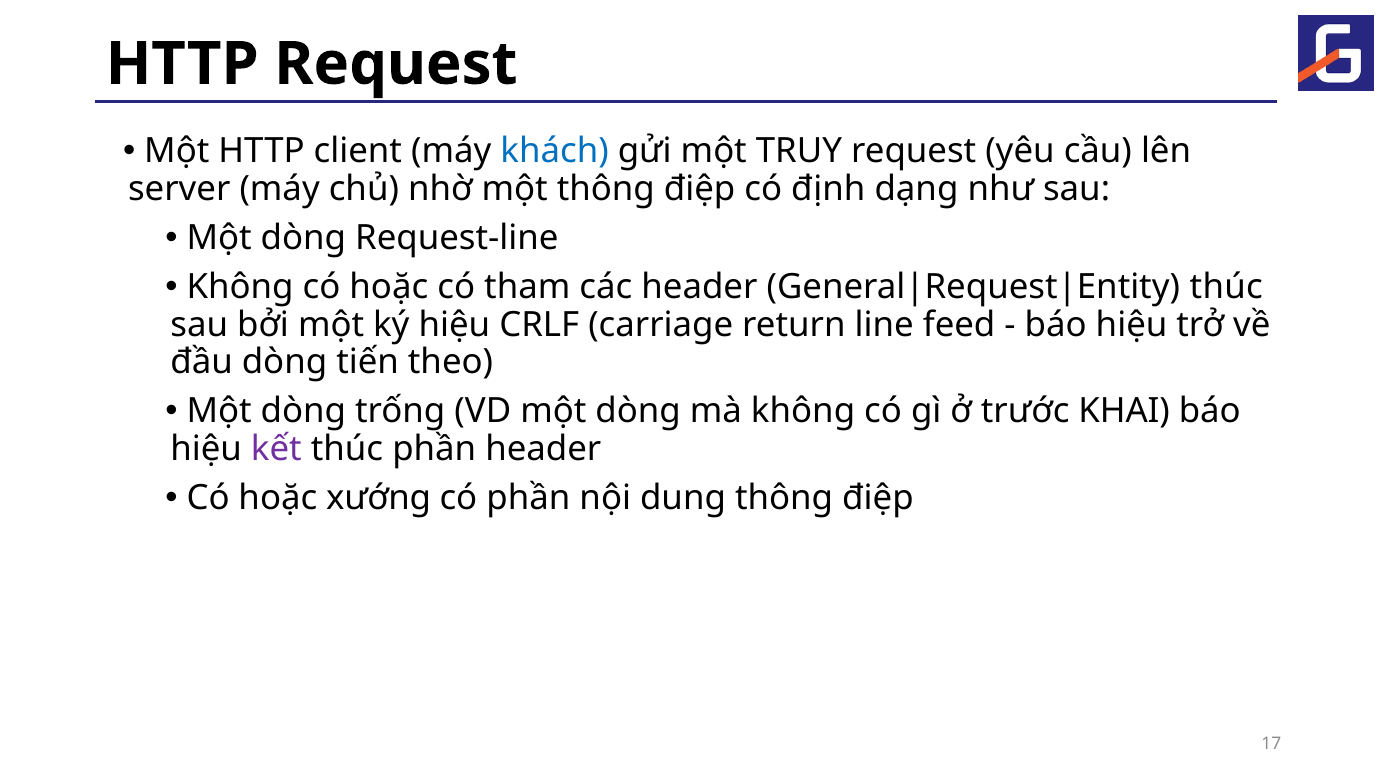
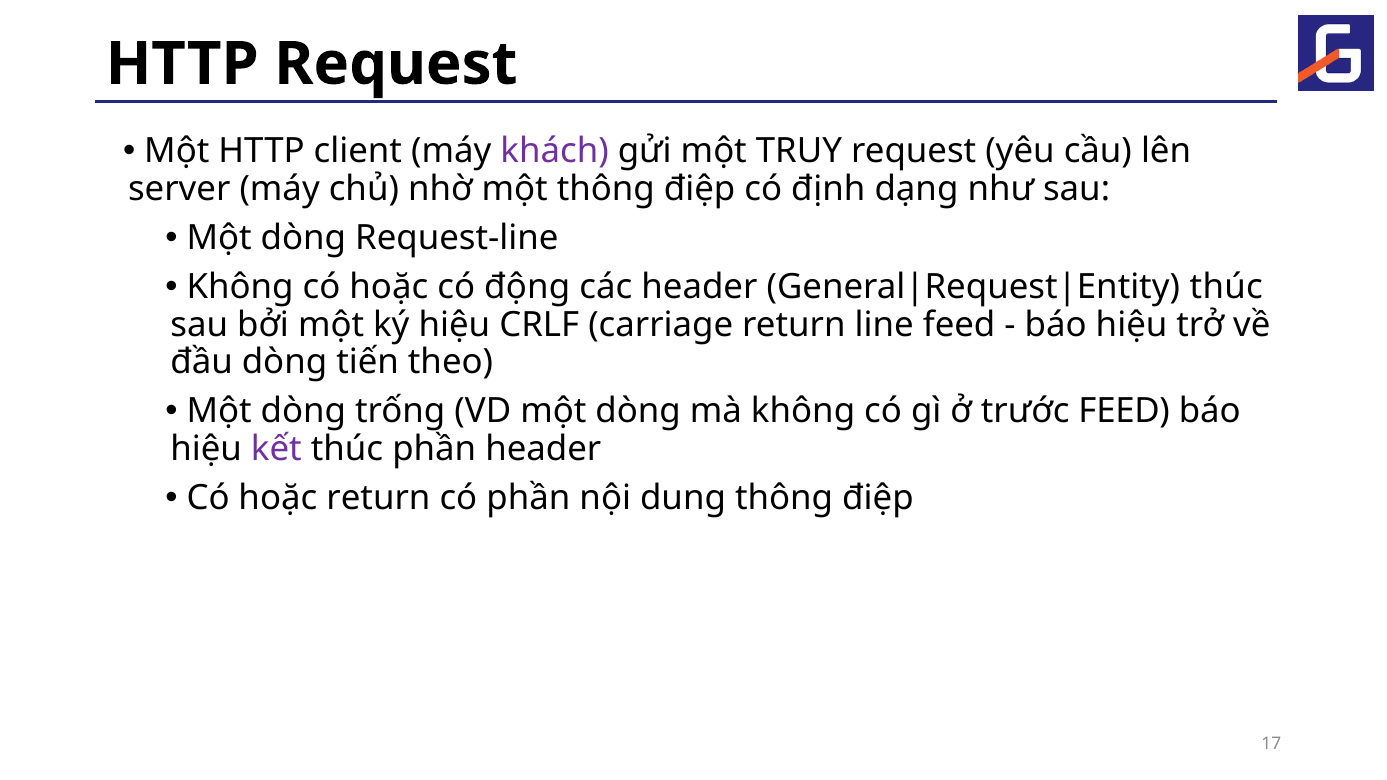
khách colour: blue -> purple
tham: tham -> động
trước KHAI: KHAI -> FEED
hoặc xướng: xướng -> return
